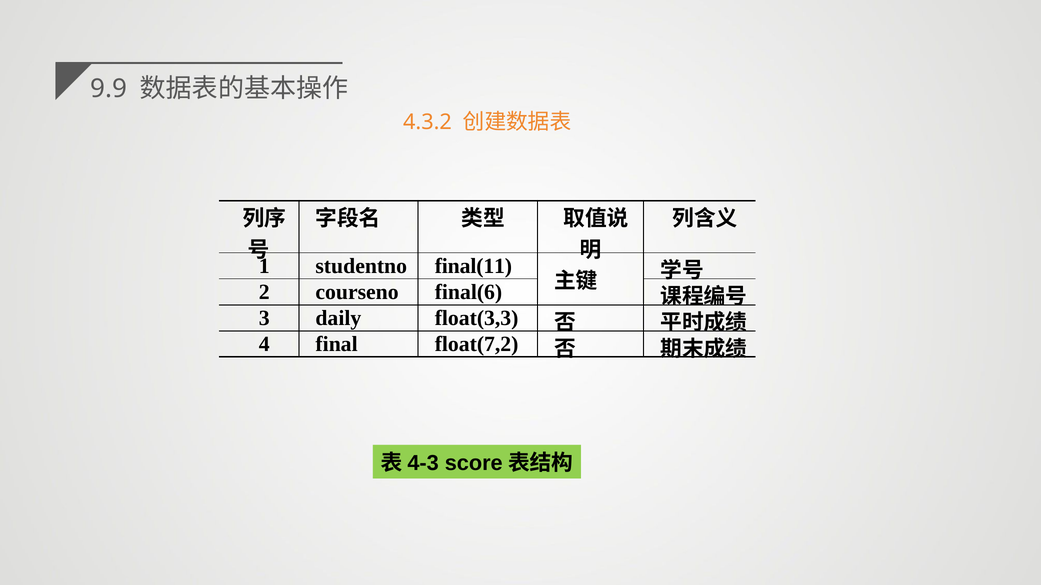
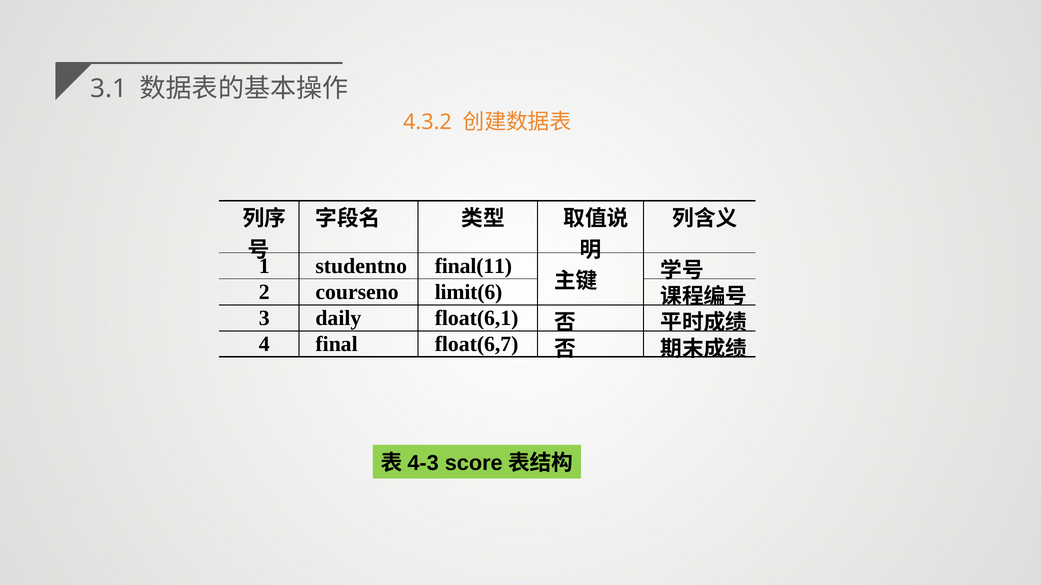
9.9: 9.9 -> 3.1
final(6: final(6 -> limit(6
float(3,3: float(3,3 -> float(6,1
float(7,2: float(7,2 -> float(6,7
